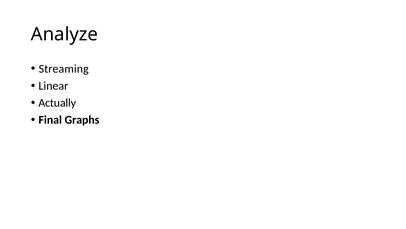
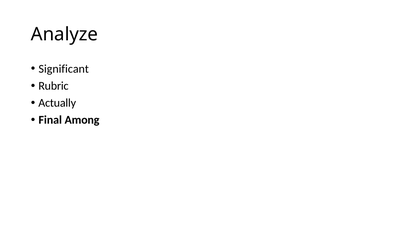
Streaming: Streaming -> Significant
Linear: Linear -> Rubric
Graphs: Graphs -> Among
